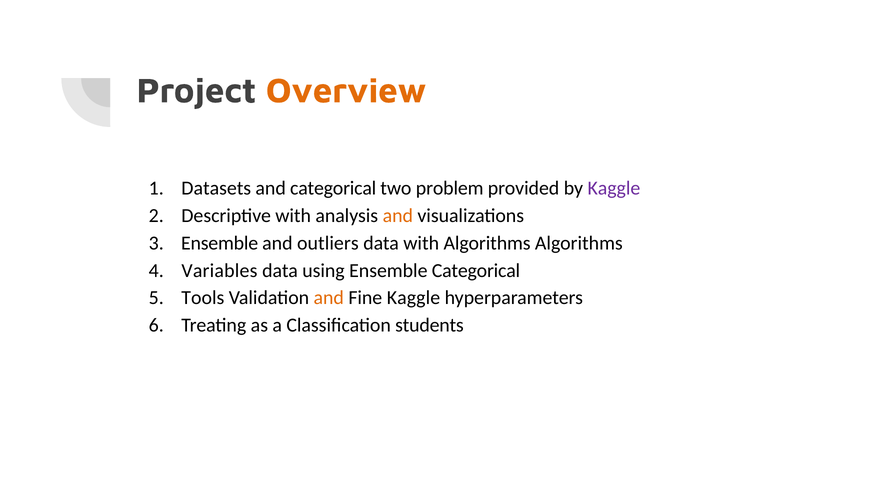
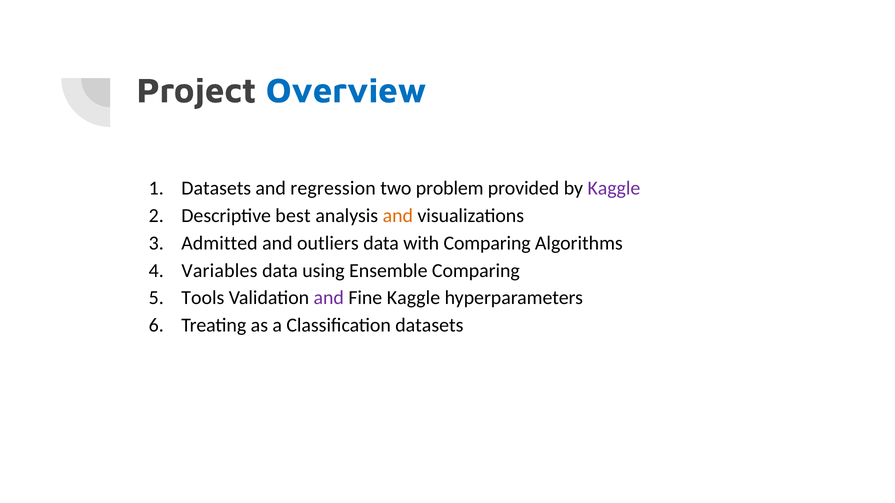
Overview colour: orange -> blue
and categorical: categorical -> regression
Descriptive with: with -> best
Ensemble at (220, 243): Ensemble -> Admitted
with Algorithms: Algorithms -> Comparing
Ensemble Categorical: Categorical -> Comparing
and at (329, 298) colour: orange -> purple
Classification students: students -> datasets
